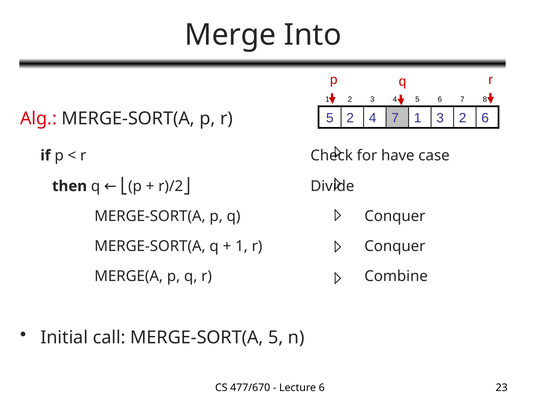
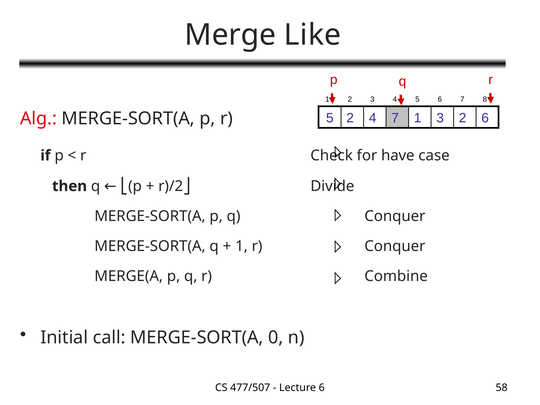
Into: Into -> Like
MERGE-SORT(A 5: 5 -> 0
477/670: 477/670 -> 477/507
23: 23 -> 58
